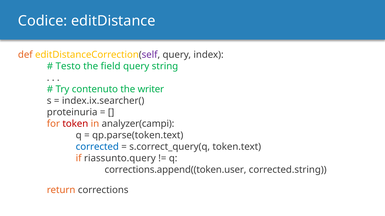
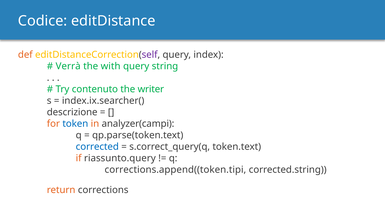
Testo: Testo -> Verrà
field: field -> with
proteinuria: proteinuria -> descrizione
token colour: red -> blue
corrections.append((token.user: corrections.append((token.user -> corrections.append((token.tipi
